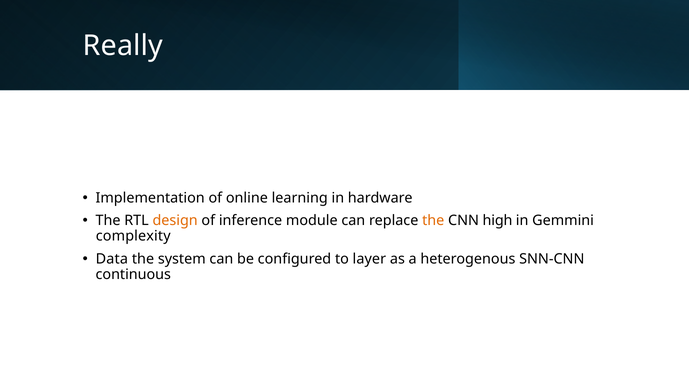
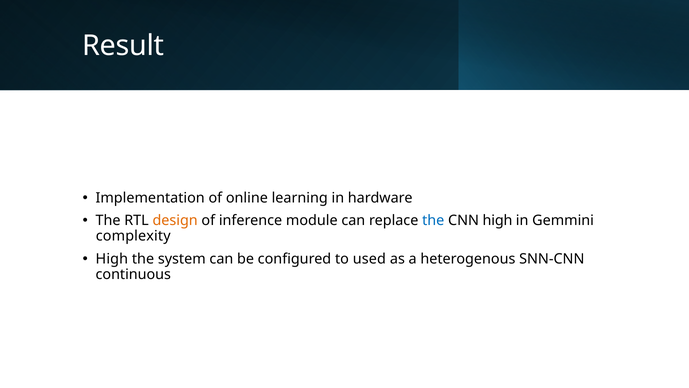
Really: Really -> Result
the at (433, 220) colour: orange -> blue
Data at (112, 259): Data -> High
layer: layer -> used
